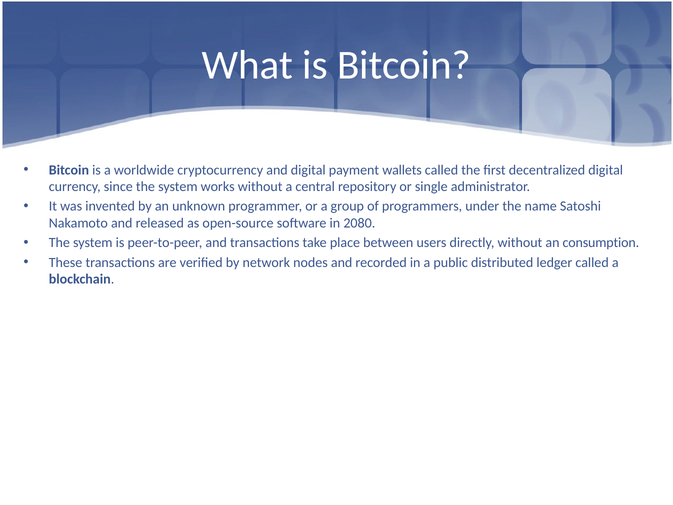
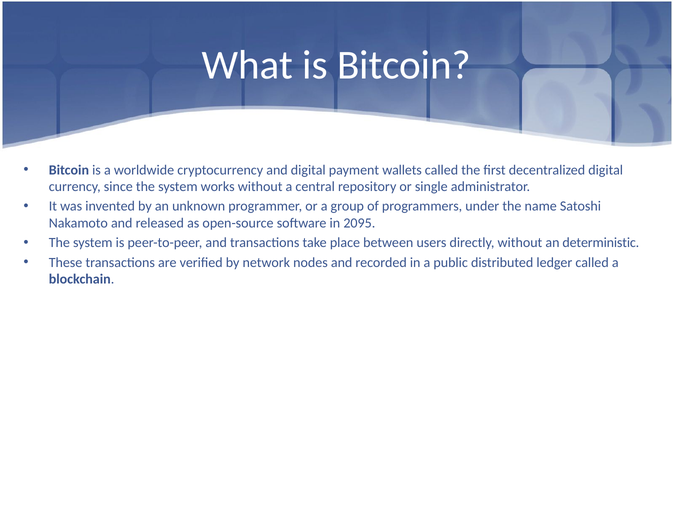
2080: 2080 -> 2095
consumption: consumption -> deterministic
